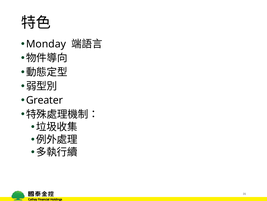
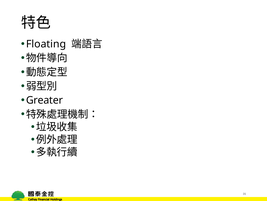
Monday: Monday -> Floating
